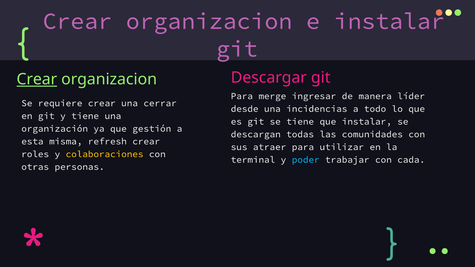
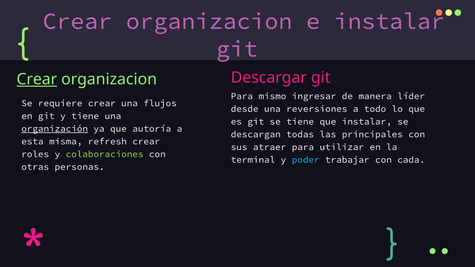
merge: merge -> mismo
cerrar: cerrar -> flujos
incidencias: incidencias -> reversiones
organización underline: none -> present
gestión: gestión -> autoría
comunidades: comunidades -> principales
colaboraciones colour: yellow -> light green
